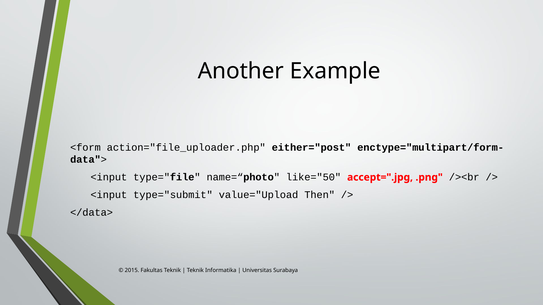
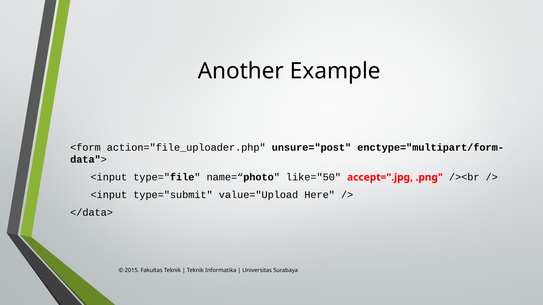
either="post: either="post -> unsure="post
Then: Then -> Here
